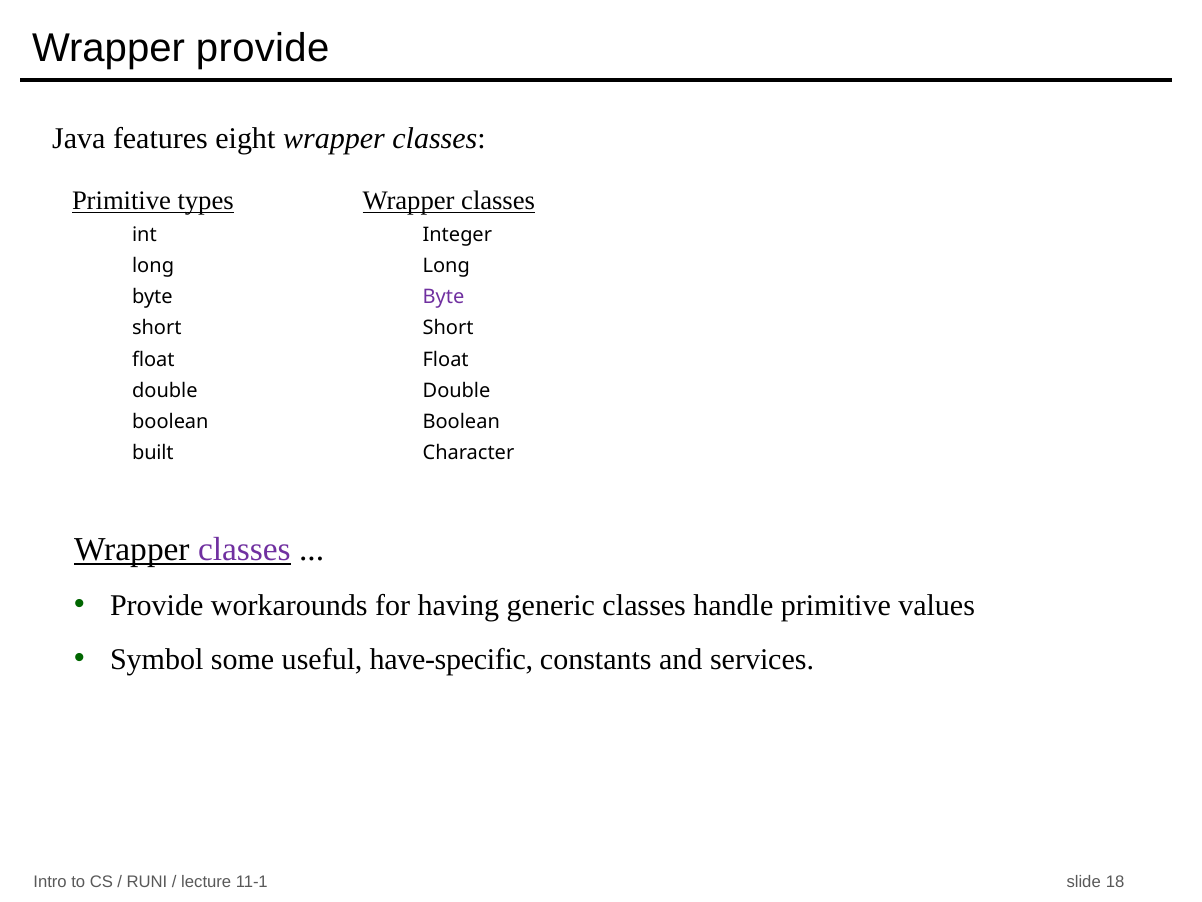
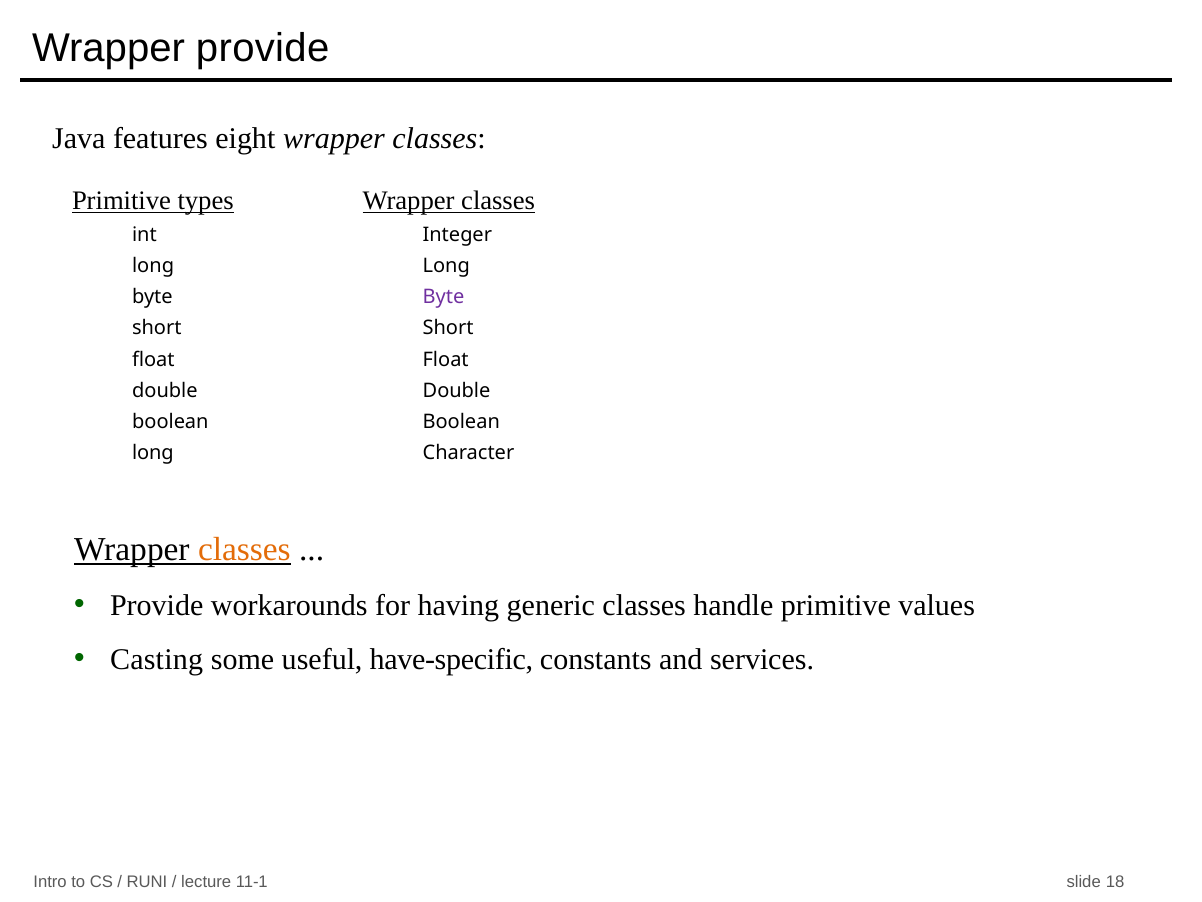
built at (153, 452): built -> long
classes at (244, 549) colour: purple -> orange
Symbol: Symbol -> Casting
